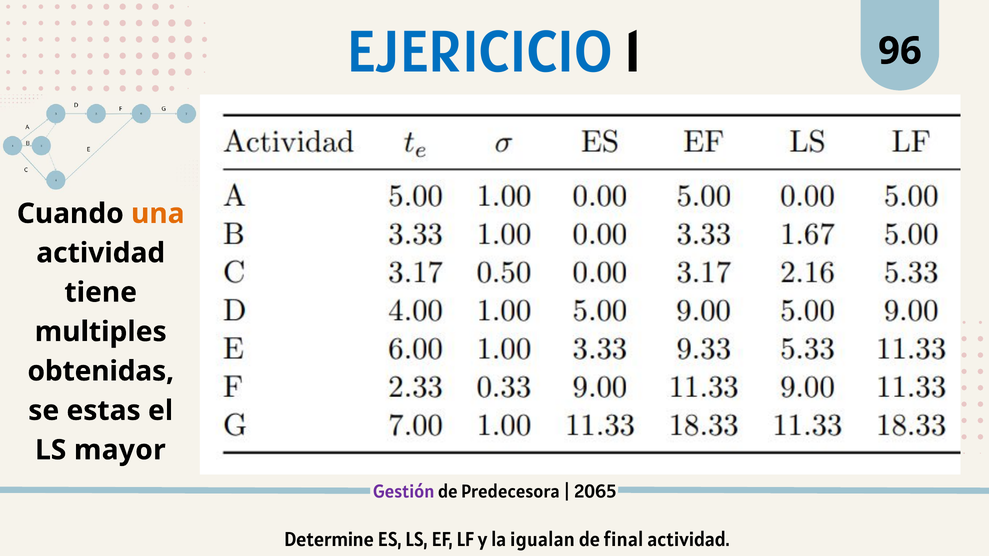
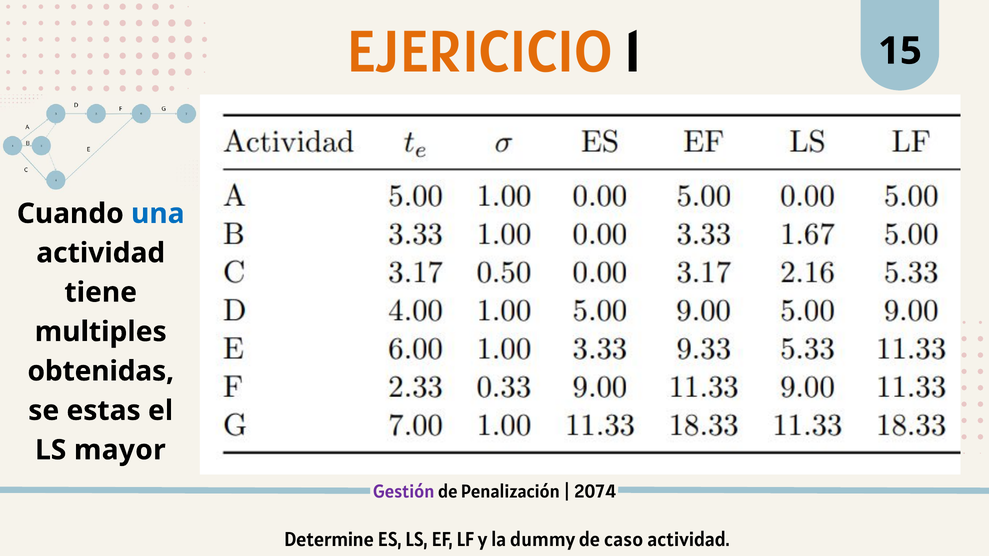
EJERICICIO colour: blue -> orange
96: 96 -> 15
una colour: orange -> blue
Predecesora: Predecesora -> Penalización
2065: 2065 -> 2074
igualan: igualan -> dummy
final: final -> caso
